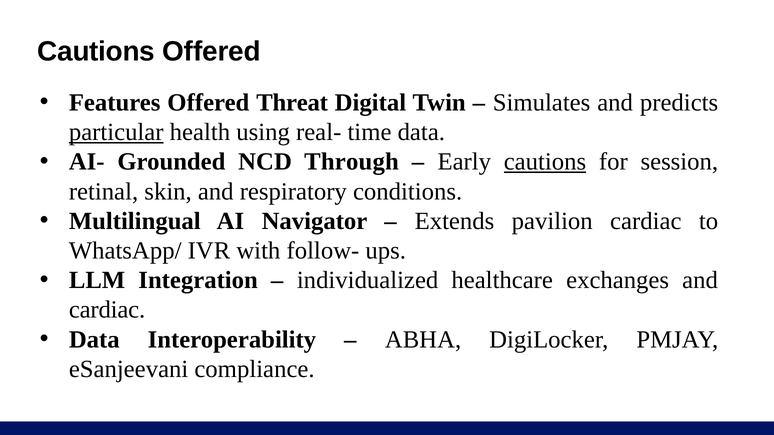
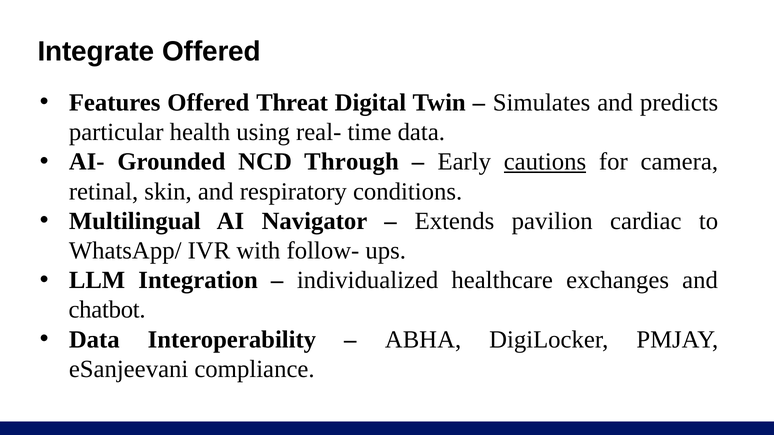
Cautions at (96, 51): Cautions -> Integrate
particular underline: present -> none
session: session -> camera
cardiac at (107, 310): cardiac -> chatbot
